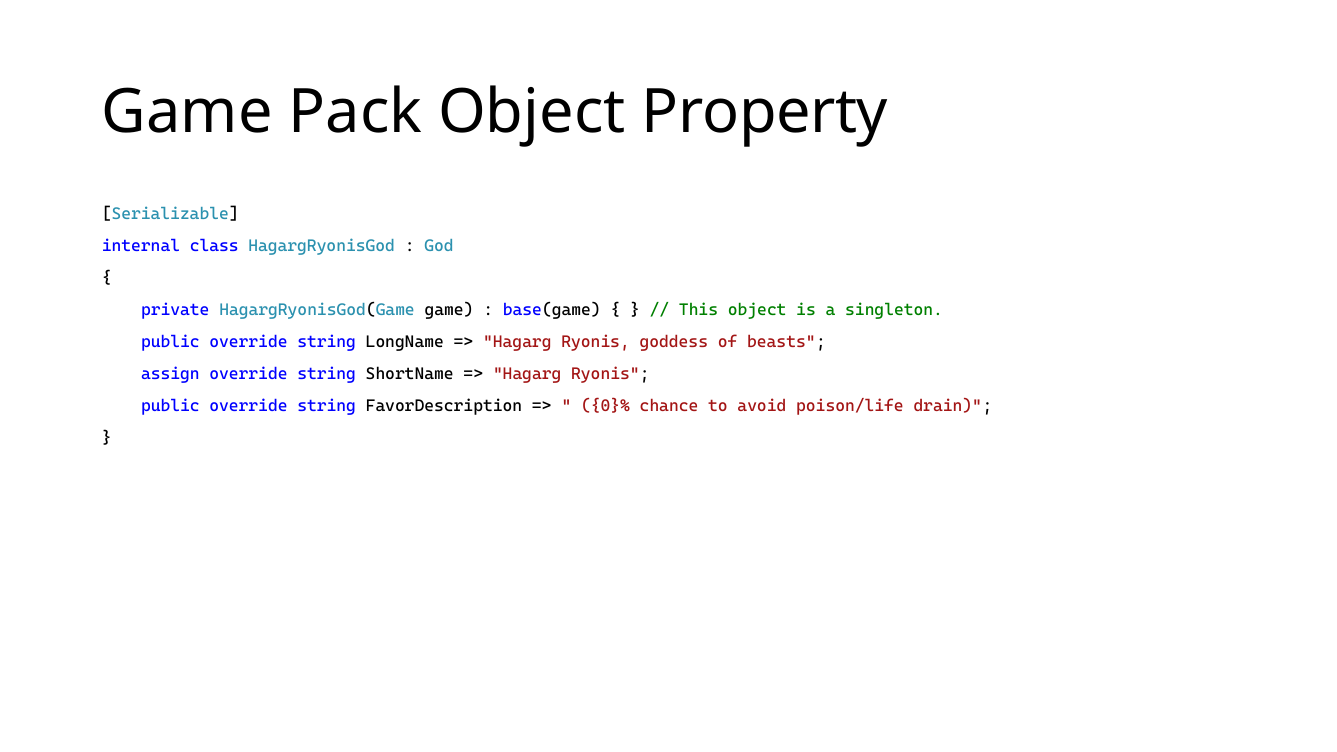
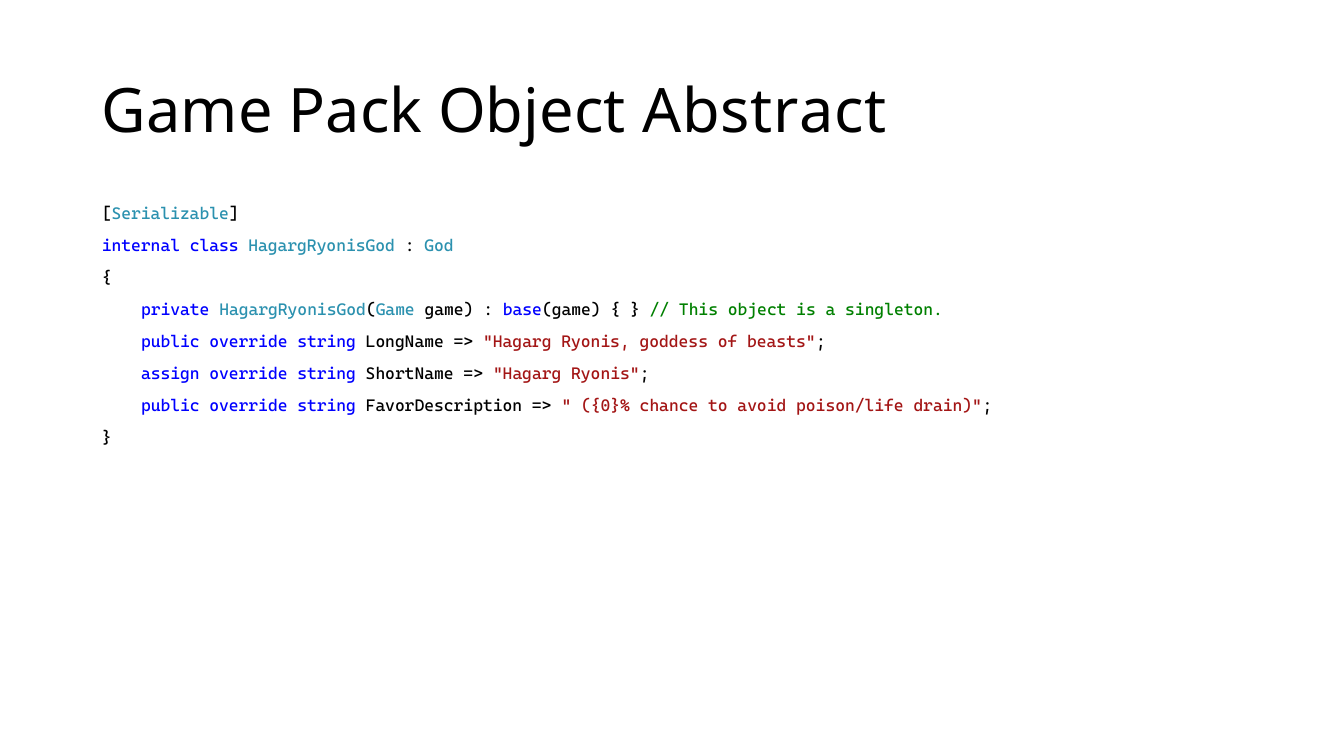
Property: Property -> Abstract
